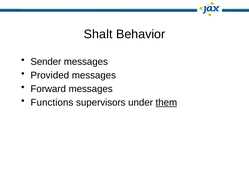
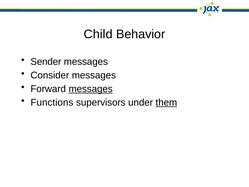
Shalt: Shalt -> Child
Provided: Provided -> Consider
messages at (91, 89) underline: none -> present
